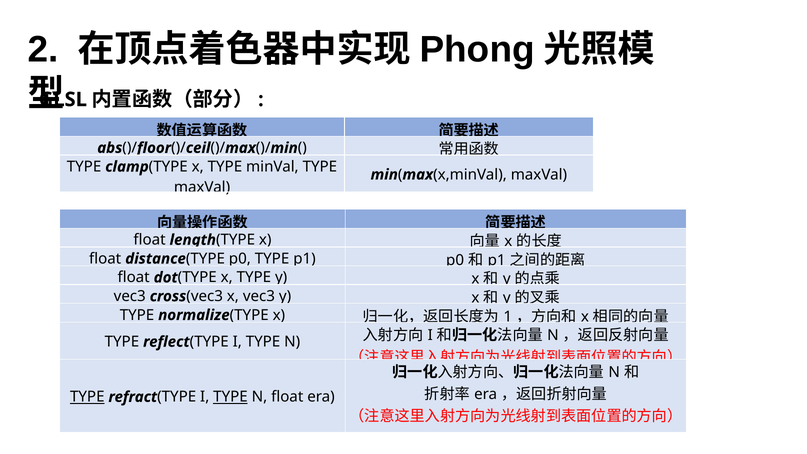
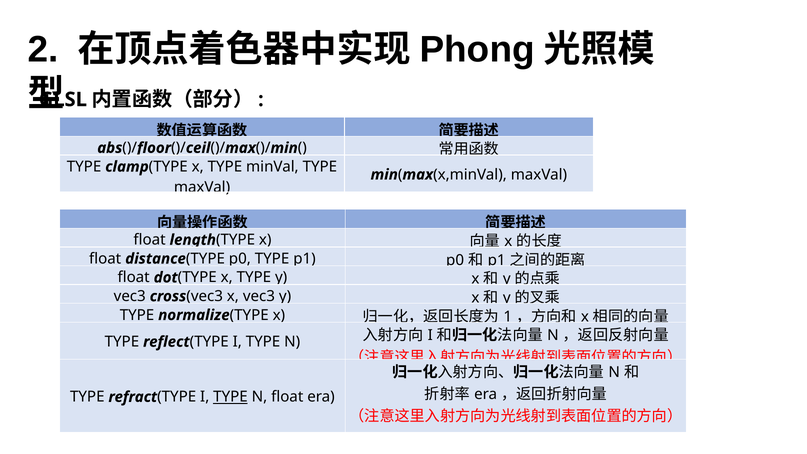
TYPE at (87, 397) underline: present -> none
